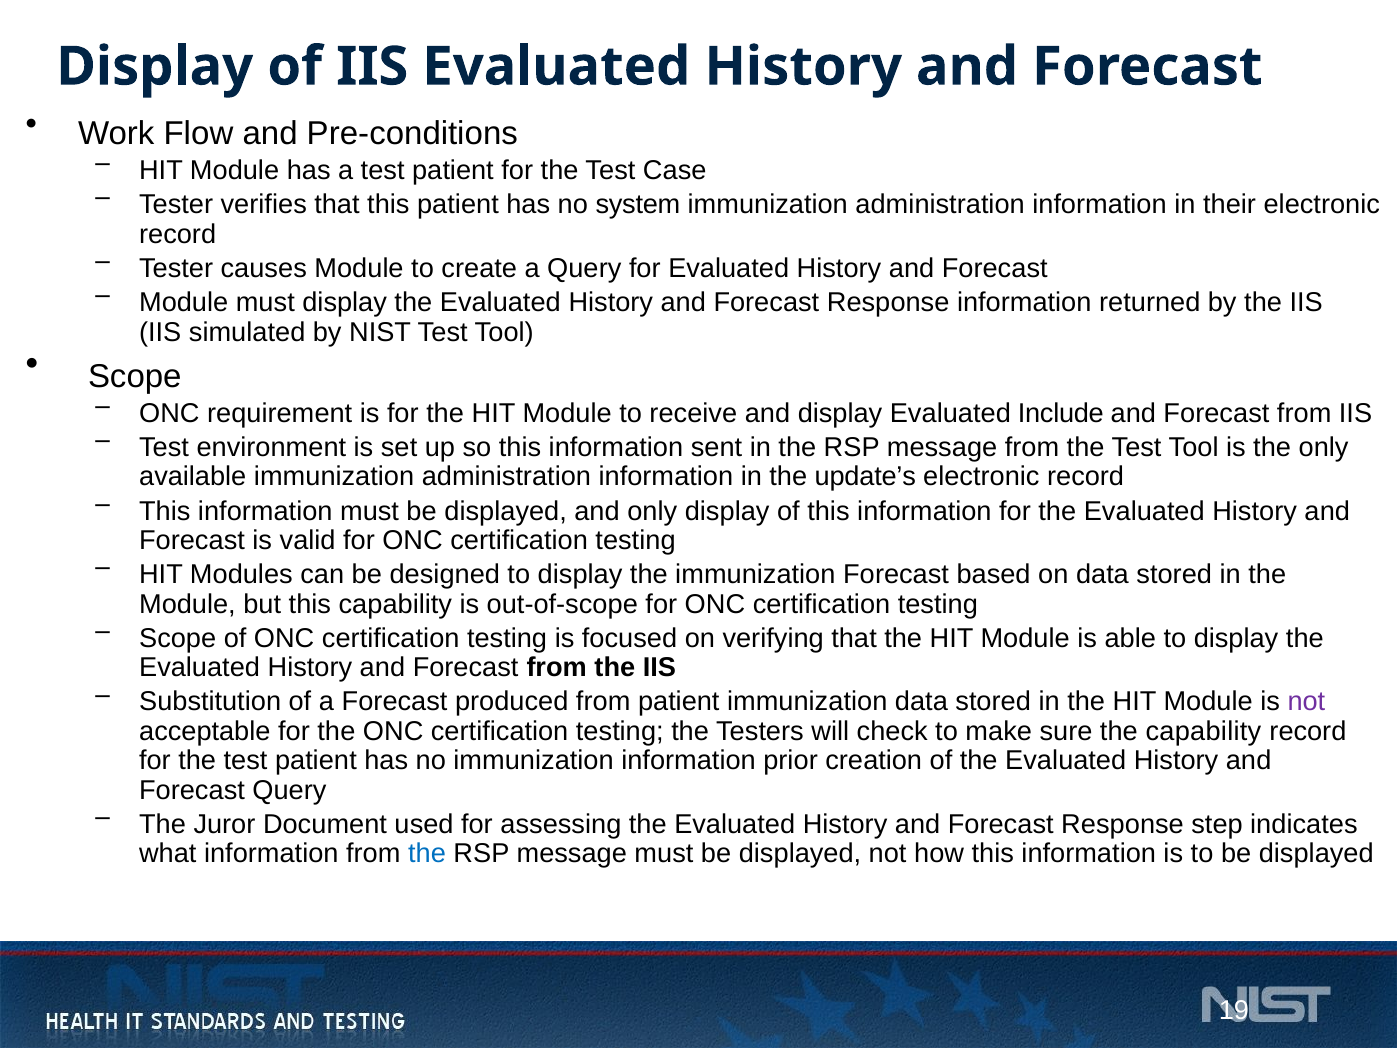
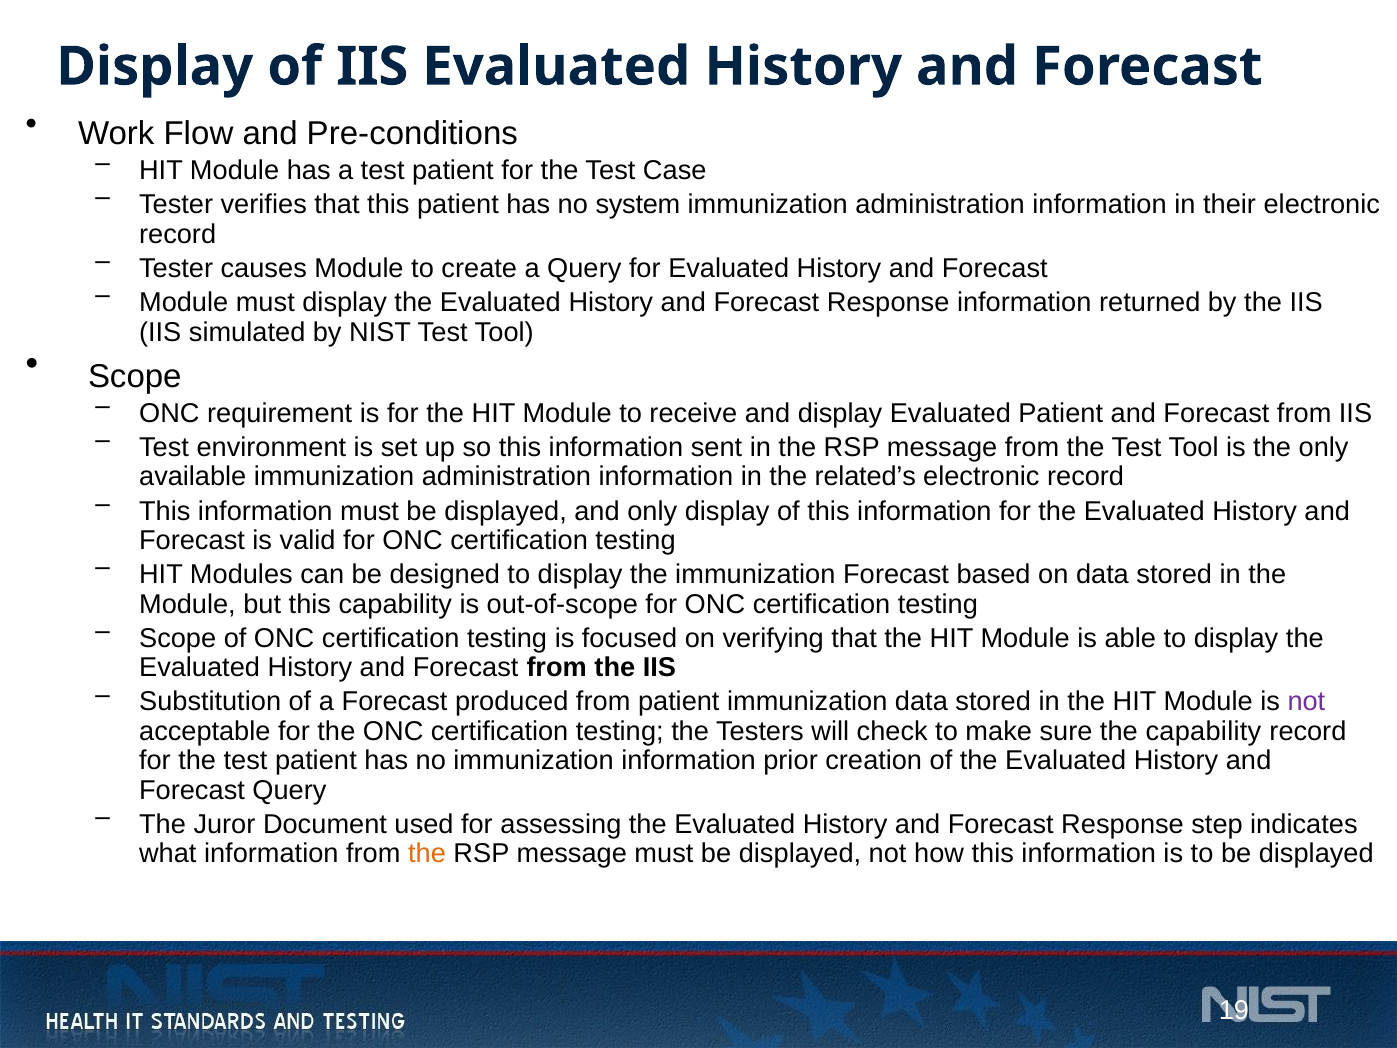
Evaluated Include: Include -> Patient
update’s: update’s -> related’s
the at (427, 854) colour: blue -> orange
